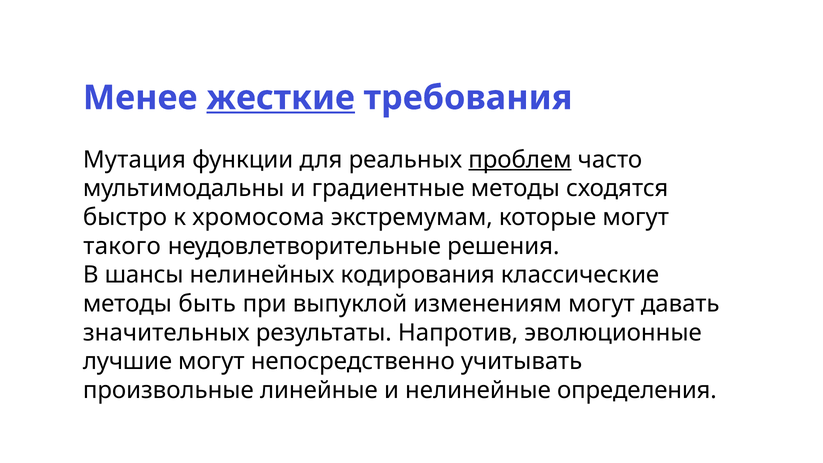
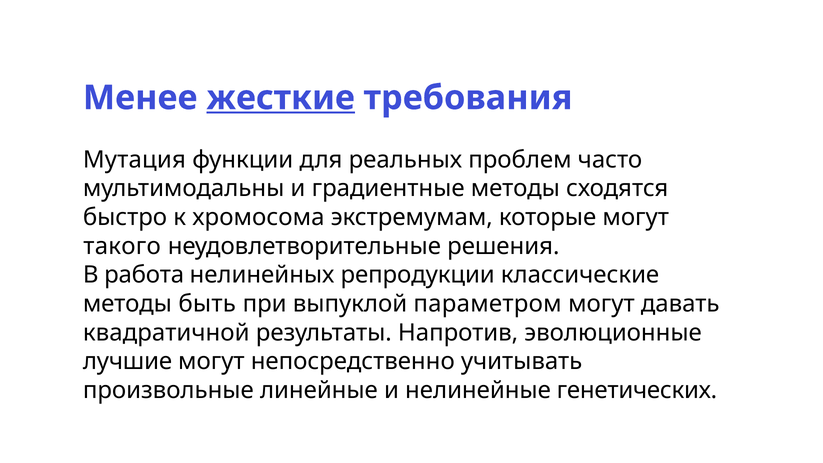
проблем underline: present -> none
шансы: шансы -> работа
кодирования: кодирования -> репродукции
изменениям: изменениям -> параметром
значительных: значительных -> квадратичной
определения: определения -> генетических
